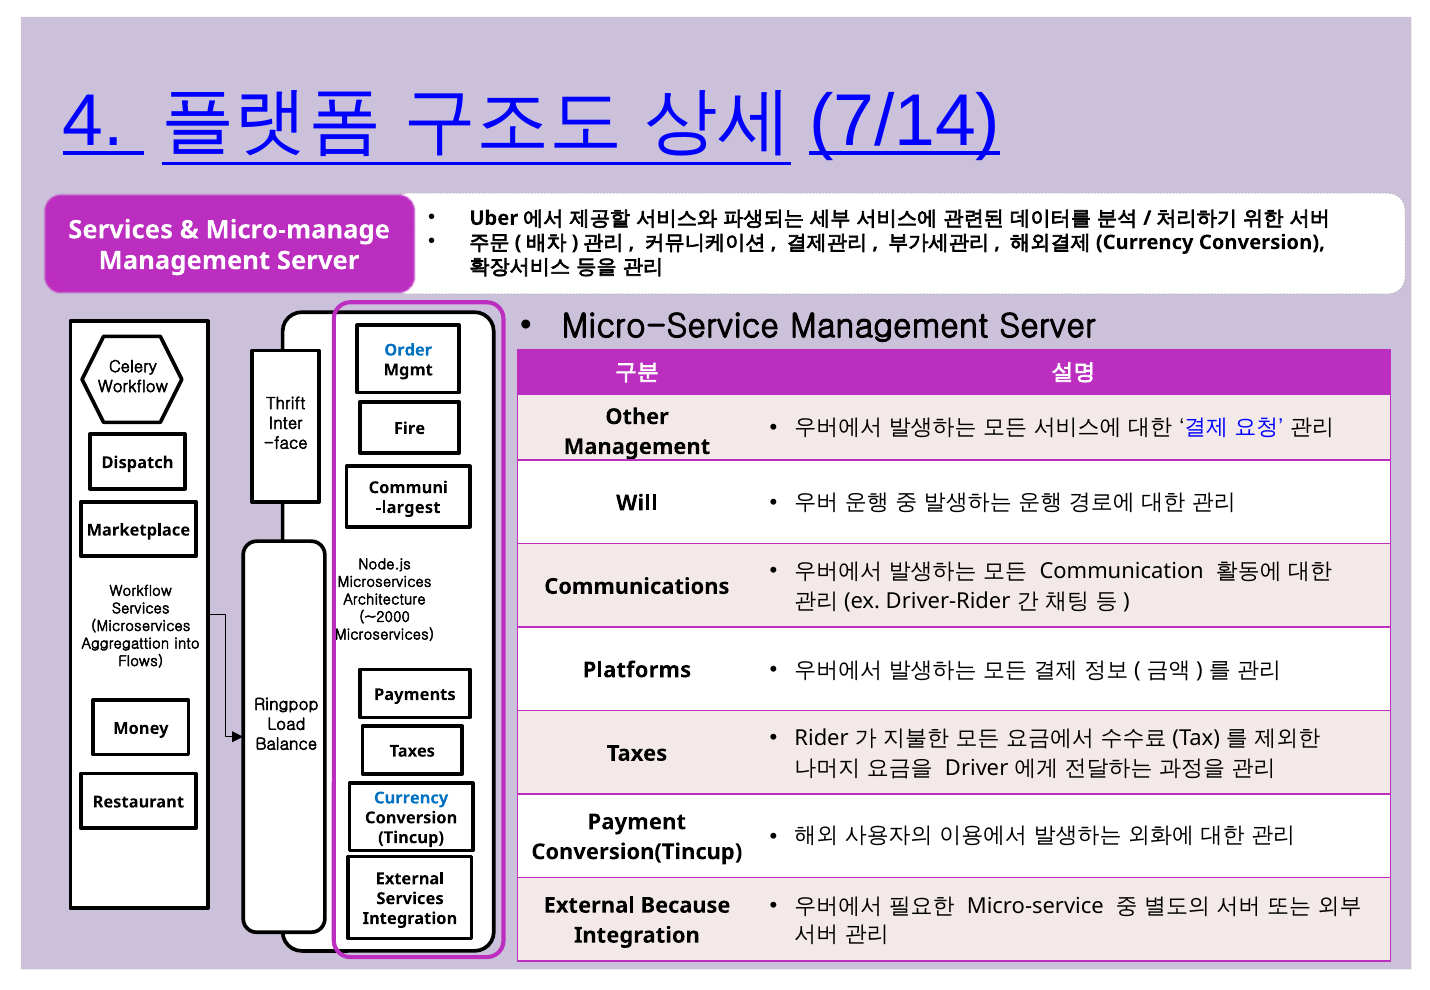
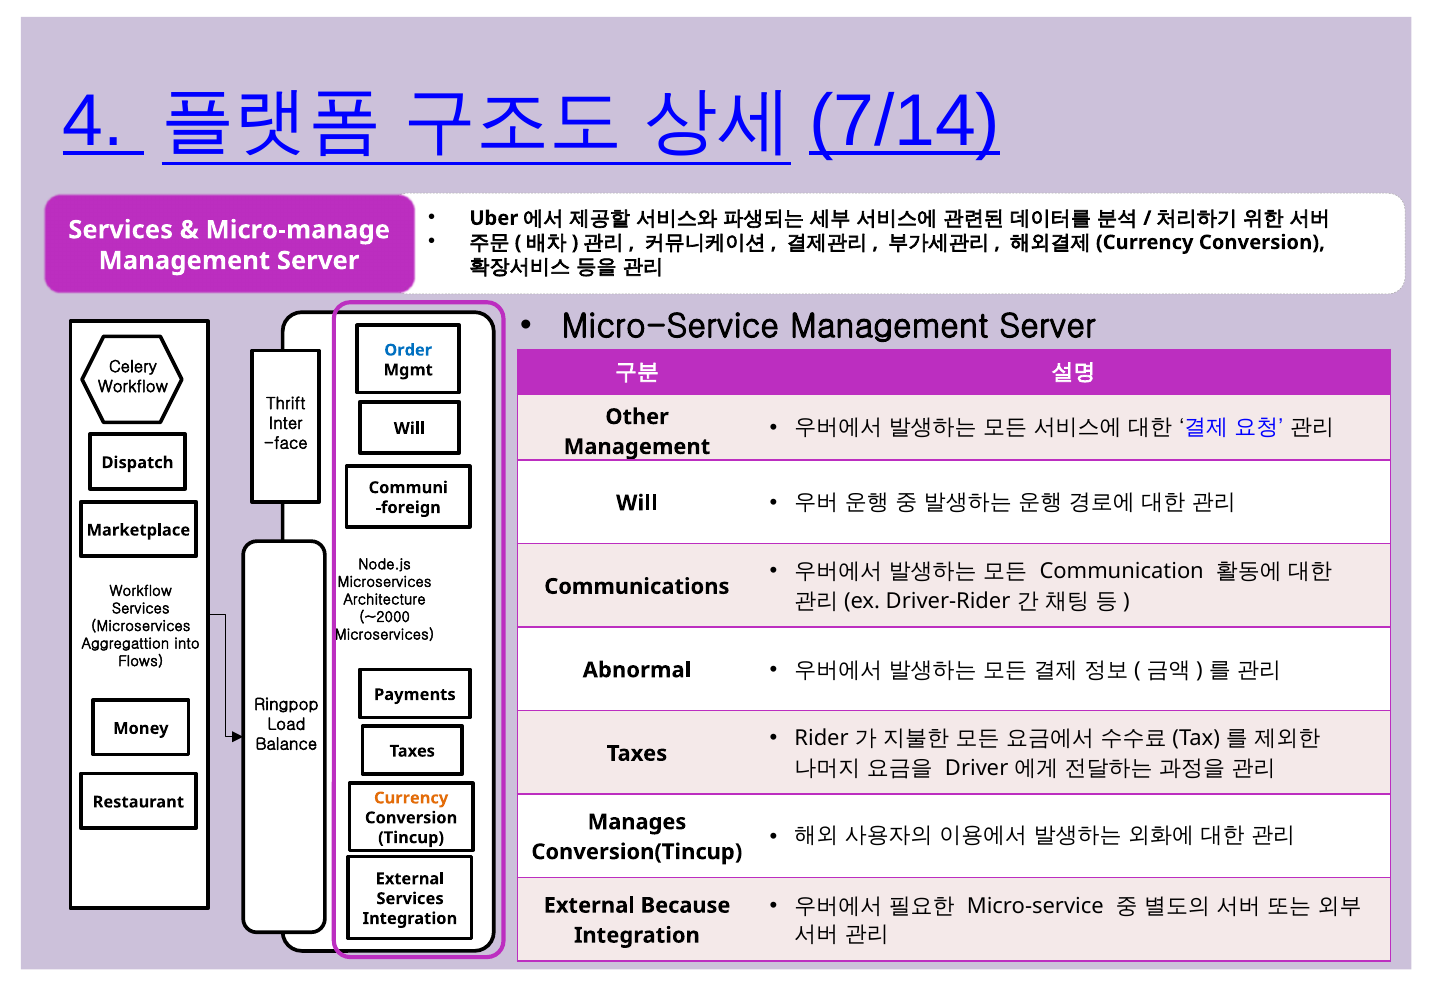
Fire at (409, 429): Fire -> Will
largest: largest -> foreign
Platforms: Platforms -> Abnormal
Currency at (411, 798) colour: blue -> orange
Payment: Payment -> Manages
